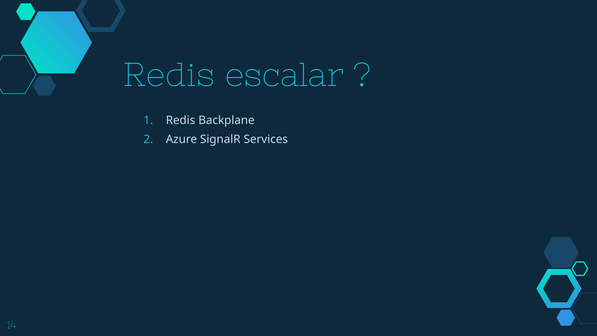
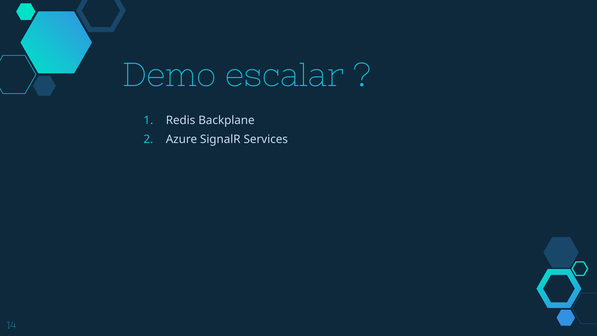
Redis at (169, 75): Redis -> Demo
